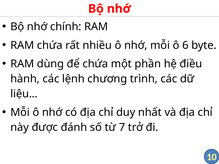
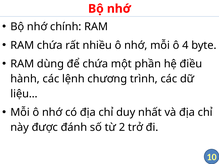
6: 6 -> 4
7: 7 -> 2
